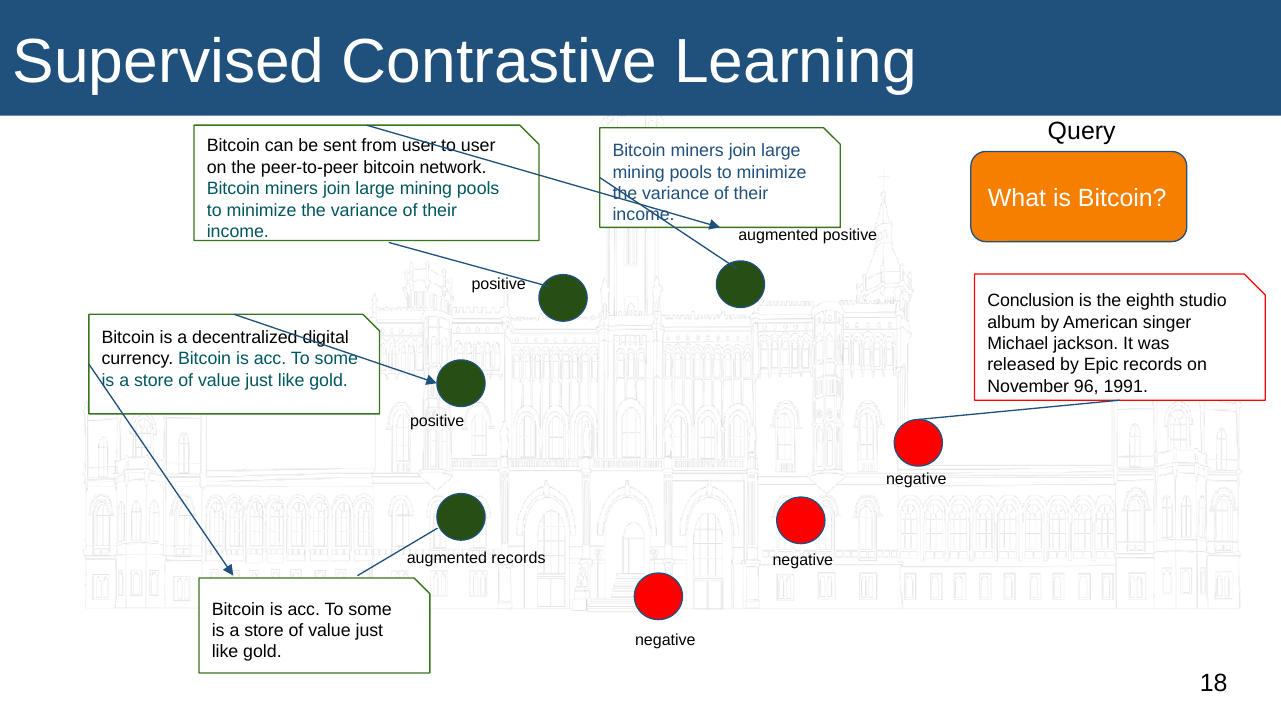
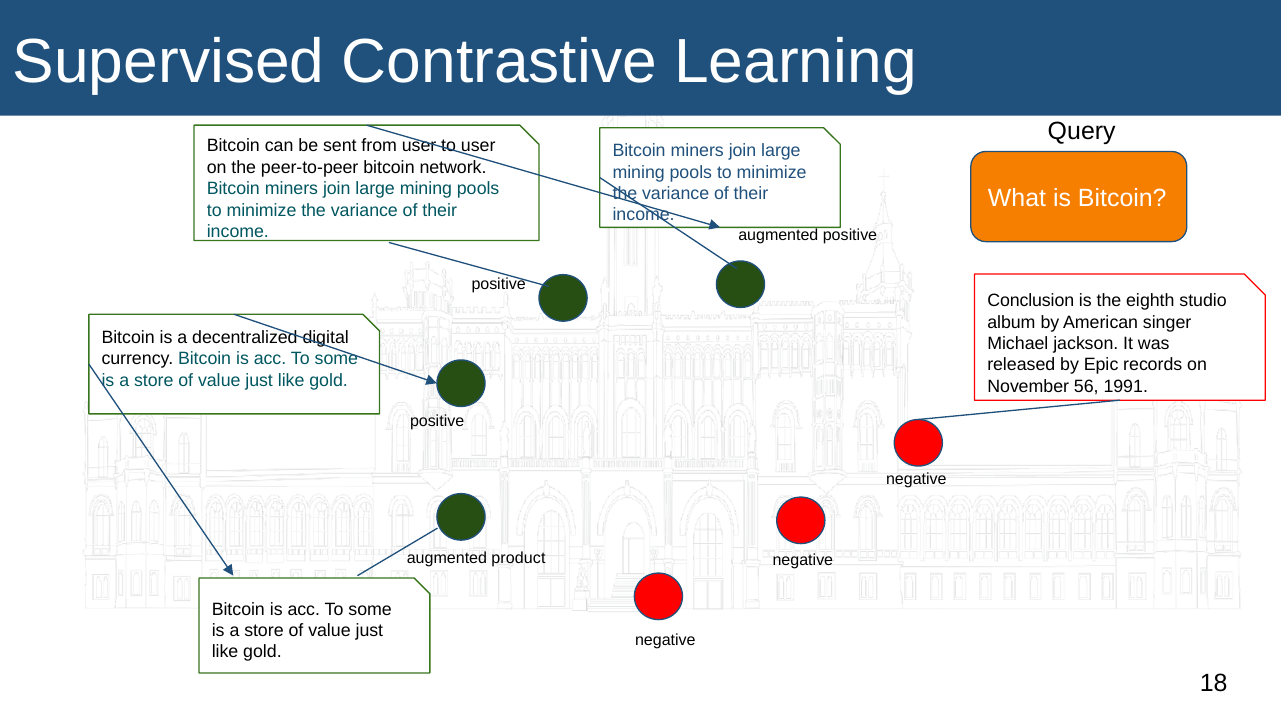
96: 96 -> 56
augmented records: records -> product
